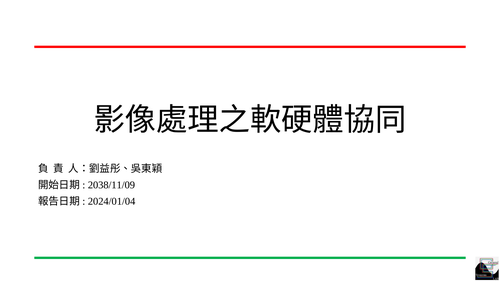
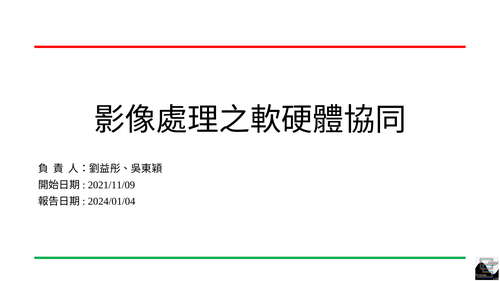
2038/11/09: 2038/11/09 -> 2021/11/09
